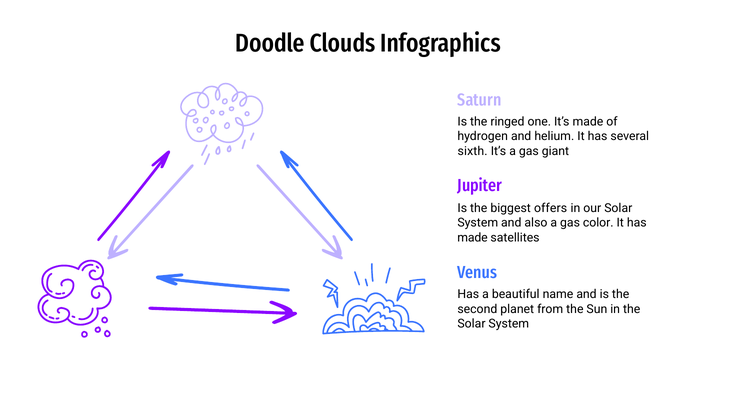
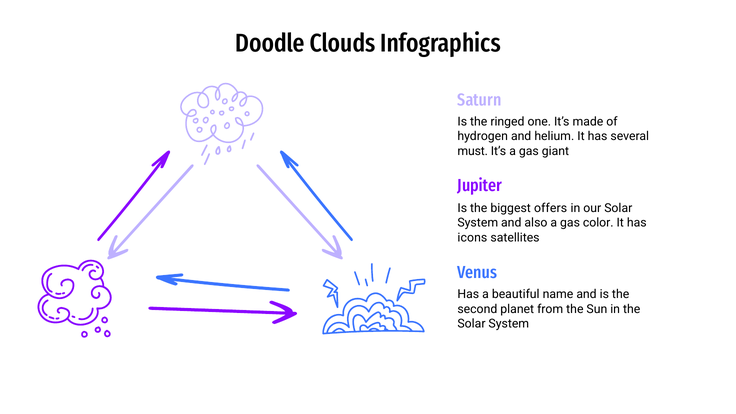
sixth: sixth -> must
made at (473, 238): made -> icons
